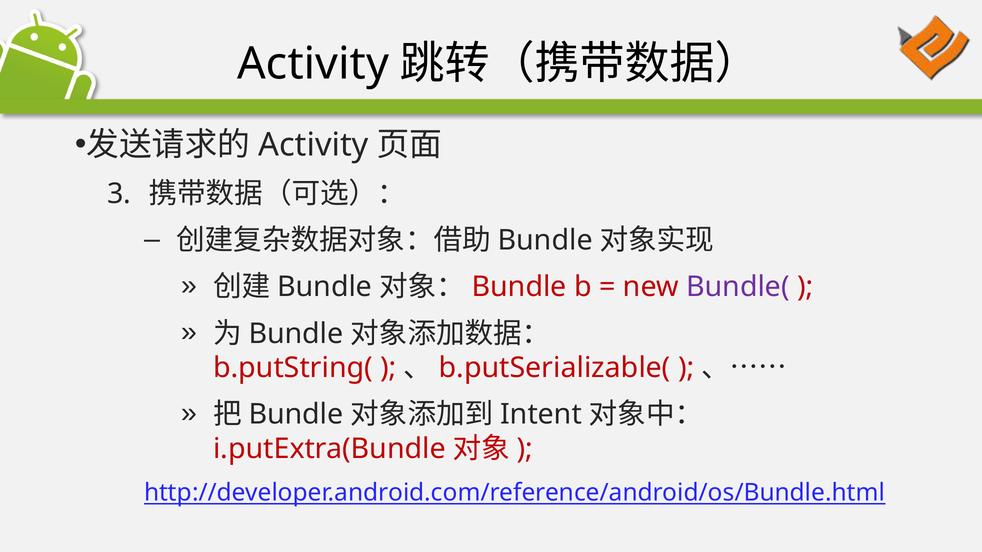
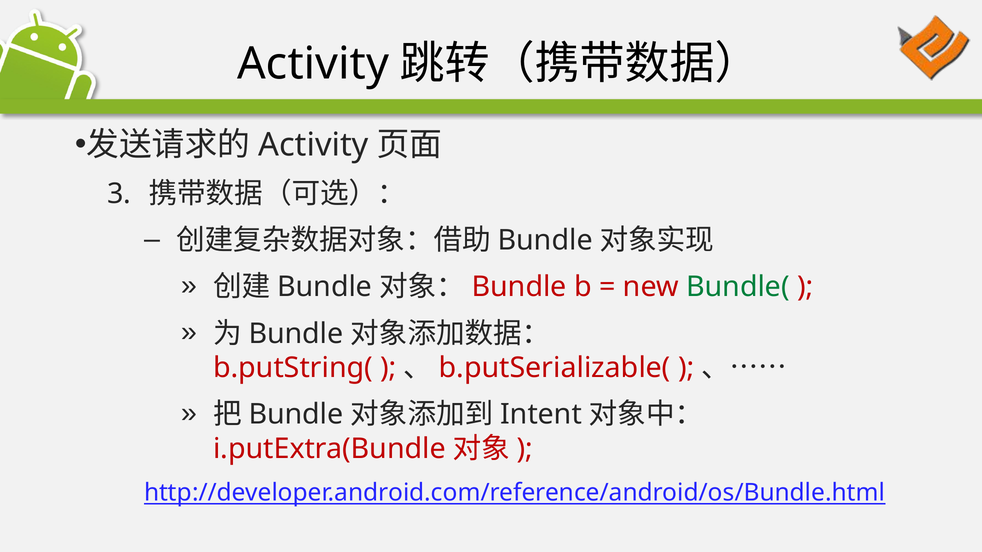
Bundle( colour: purple -> green
